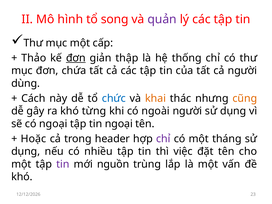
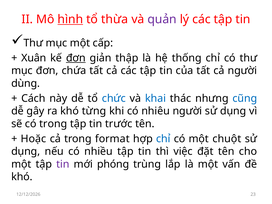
hình underline: none -> present
song: song -> thừa
Thảo: Thảo -> Xuân
khai colour: orange -> blue
cũng colour: orange -> blue
ngoài: ngoài -> nhiêu
có ngoại: ngoại -> trong
tin ngoại: ngoại -> trước
header: header -> format
chỉ at (163, 139) colour: purple -> blue
tháng: tháng -> chuột
nguồn: nguồn -> phóng
